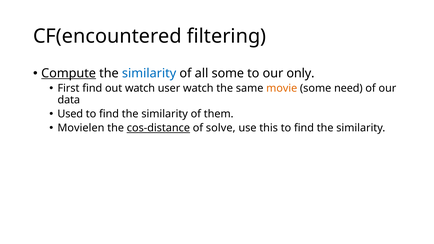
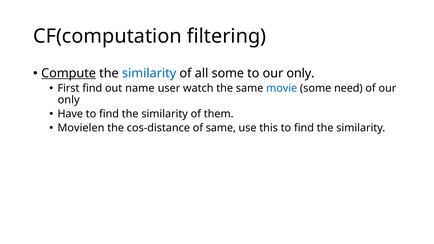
CF(encountered: CF(encountered -> CF(computation
out watch: watch -> name
movie colour: orange -> blue
data at (69, 100): data -> only
Used: Used -> Have
cos-distance underline: present -> none
of solve: solve -> same
